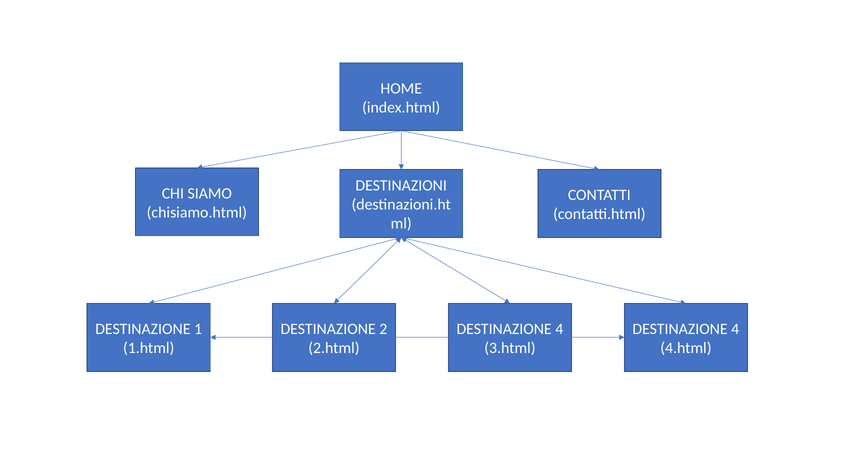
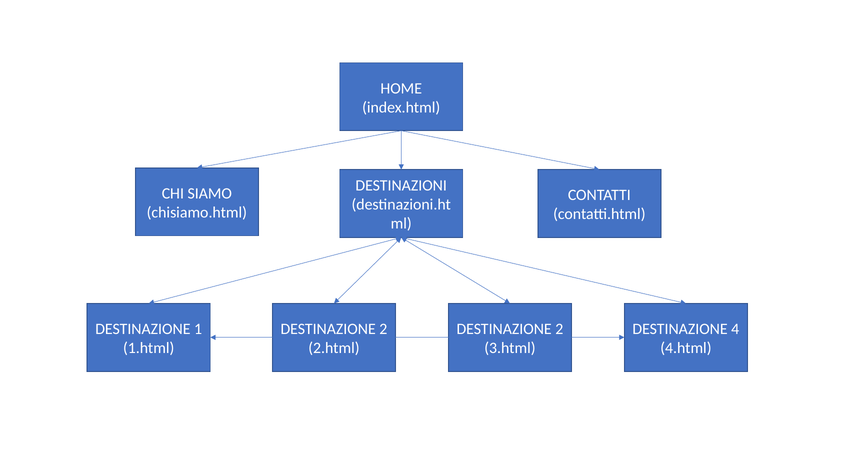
4 at (559, 329): 4 -> 2
